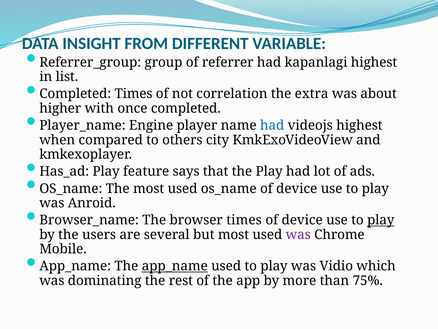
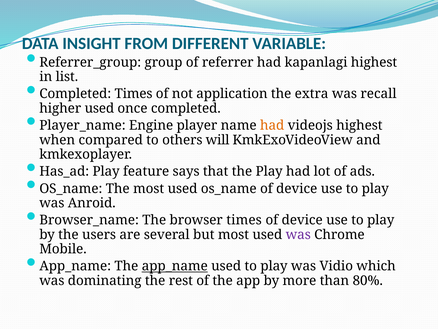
correlation: correlation -> application
about: about -> recall
higher with: with -> used
had at (272, 125) colour: blue -> orange
city: city -> will
play at (381, 220) underline: present -> none
75%: 75% -> 80%
